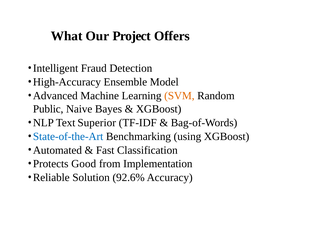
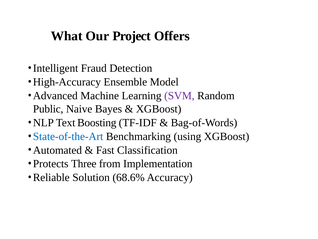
SVM colour: orange -> purple
Superior: Superior -> Boosting
Good: Good -> Three
92.6%: 92.6% -> 68.6%
